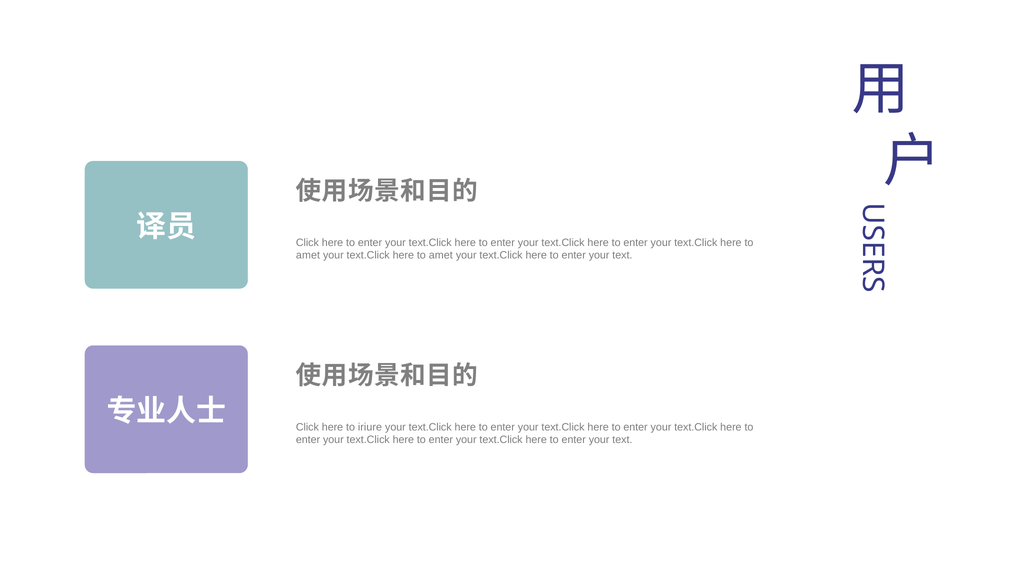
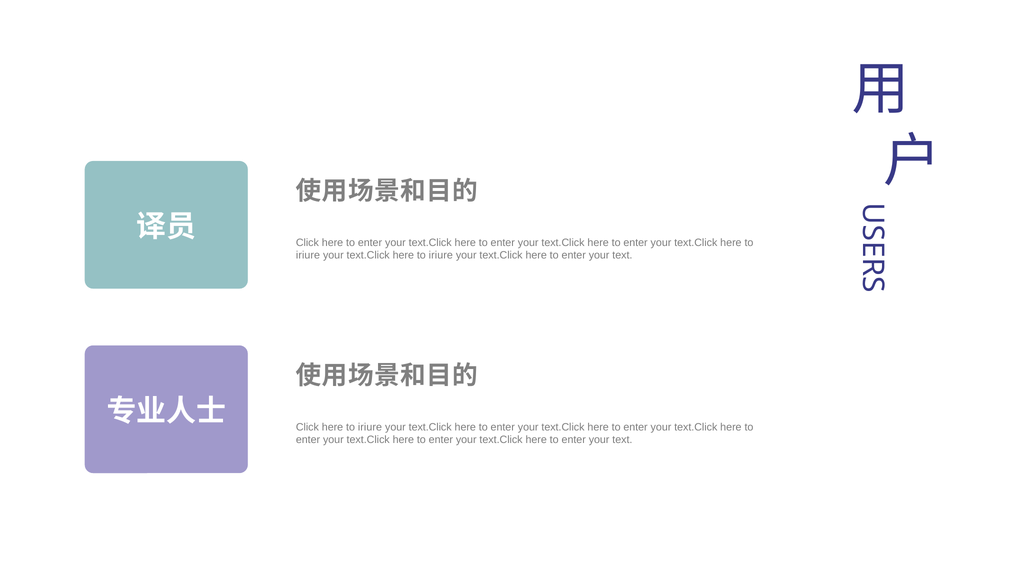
amet at (308, 255): amet -> iriure
amet at (441, 255): amet -> iriure
